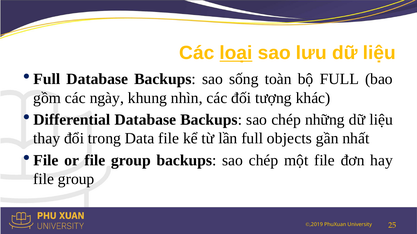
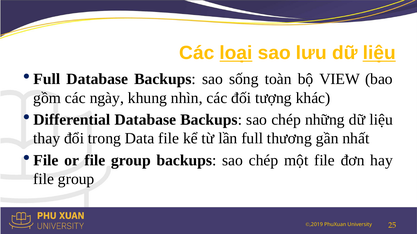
liệu at (379, 53) underline: none -> present
bộ FULL: FULL -> VIEW
objects: objects -> thương
